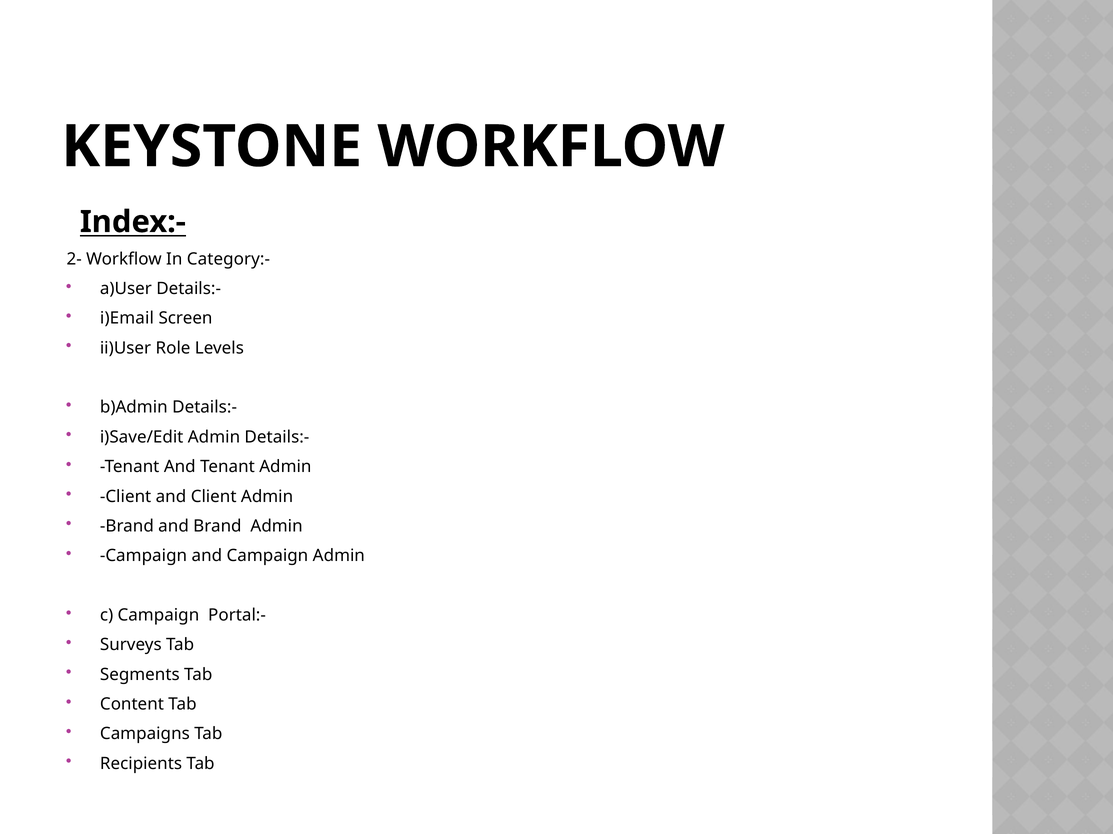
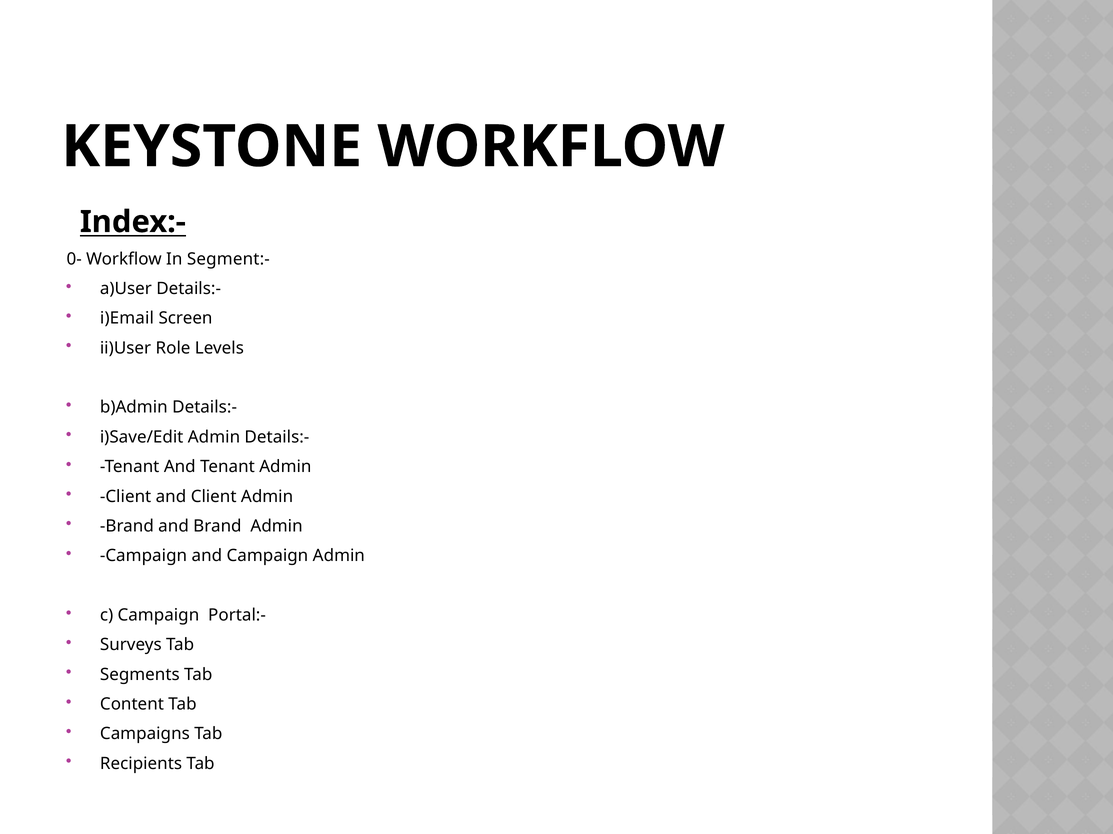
2-: 2- -> 0-
Category:-: Category:- -> Segment:-
